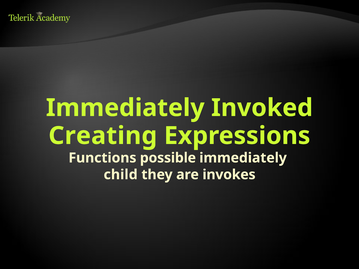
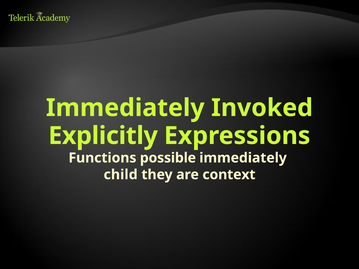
Creating: Creating -> Explicitly
invokes: invokes -> context
